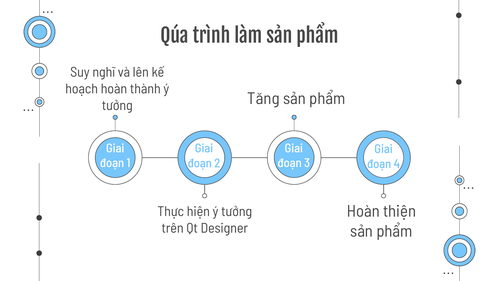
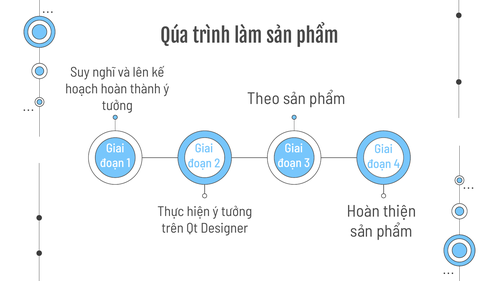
Tăng: Tăng -> Theo
